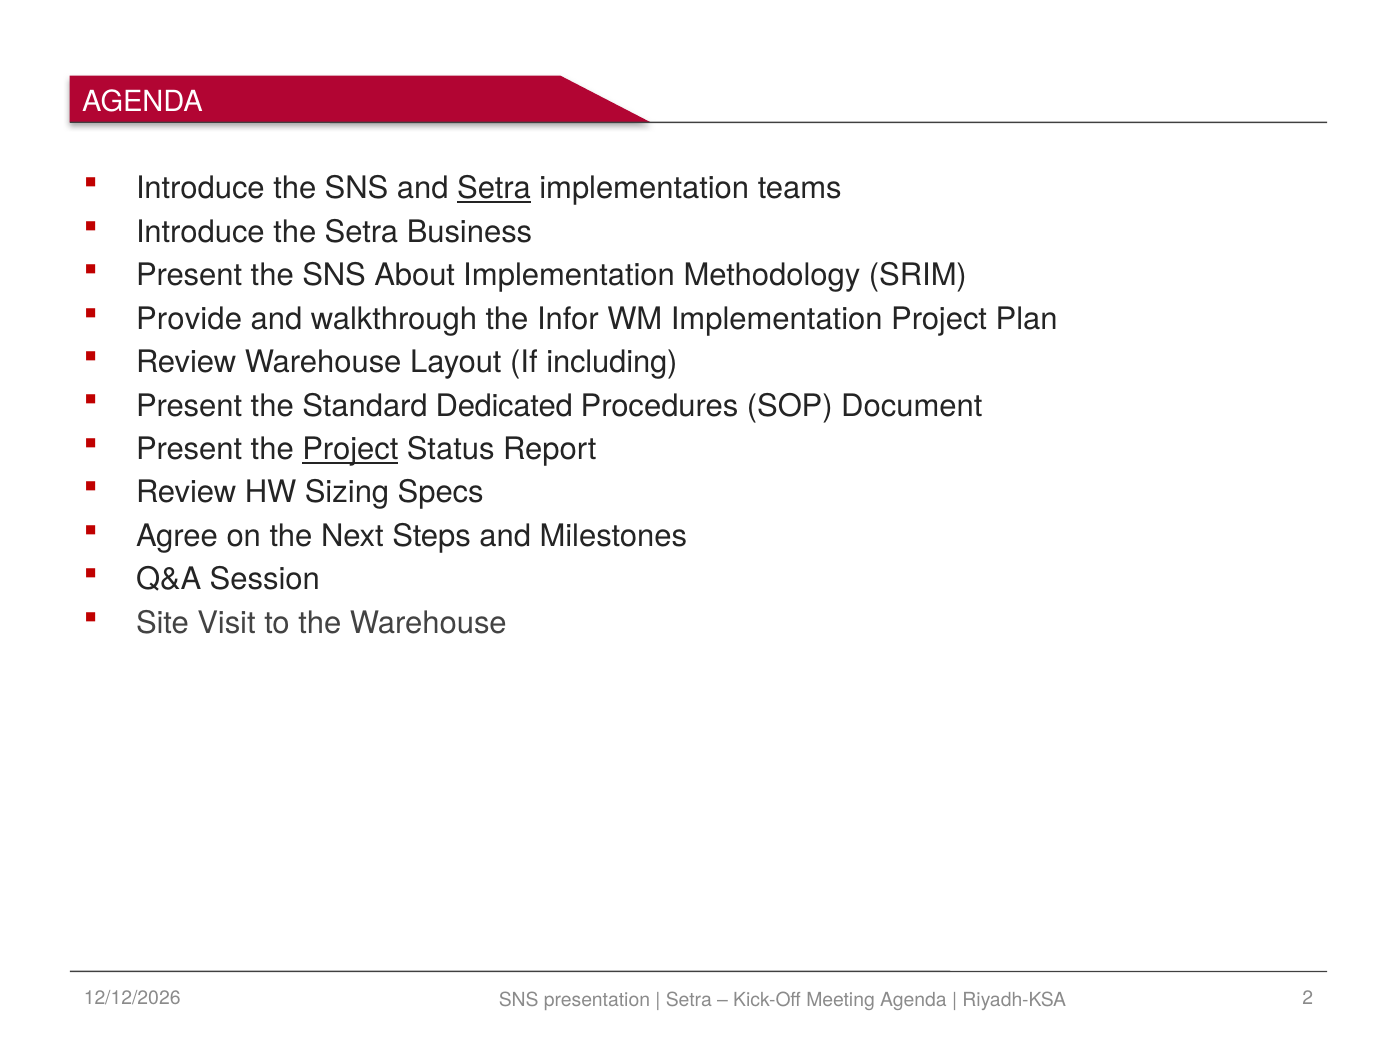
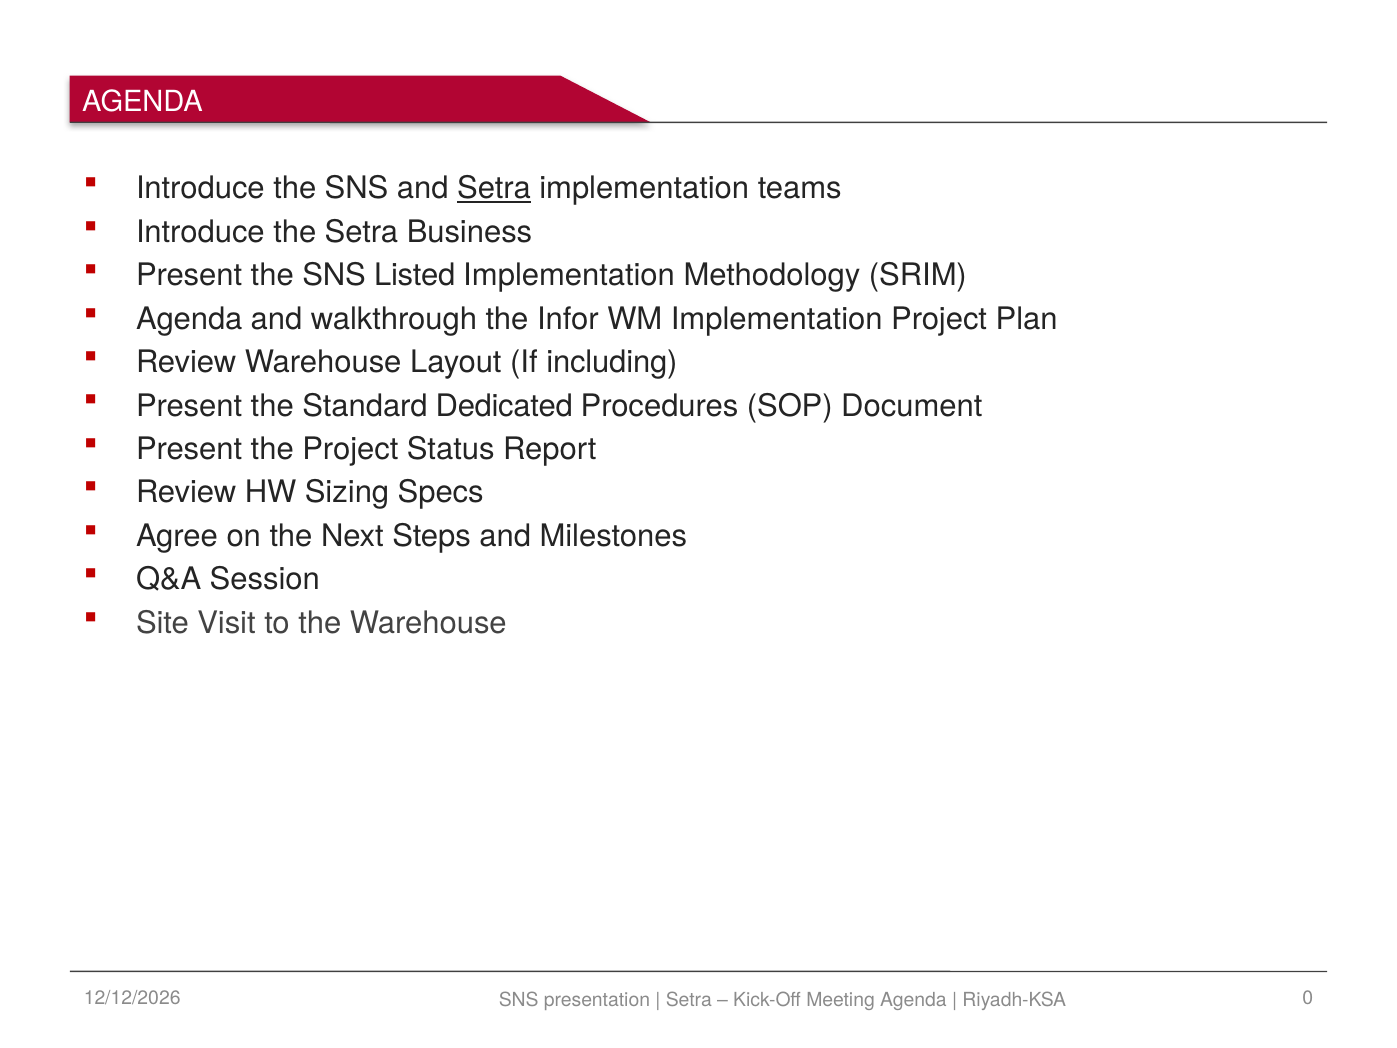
About: About -> Listed
Provide at (189, 319): Provide -> Agenda
Project at (350, 449) underline: present -> none
2: 2 -> 0
